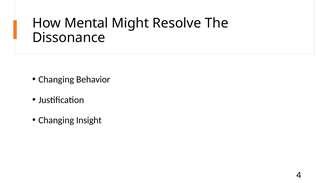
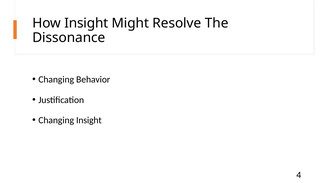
How Mental: Mental -> Insight
